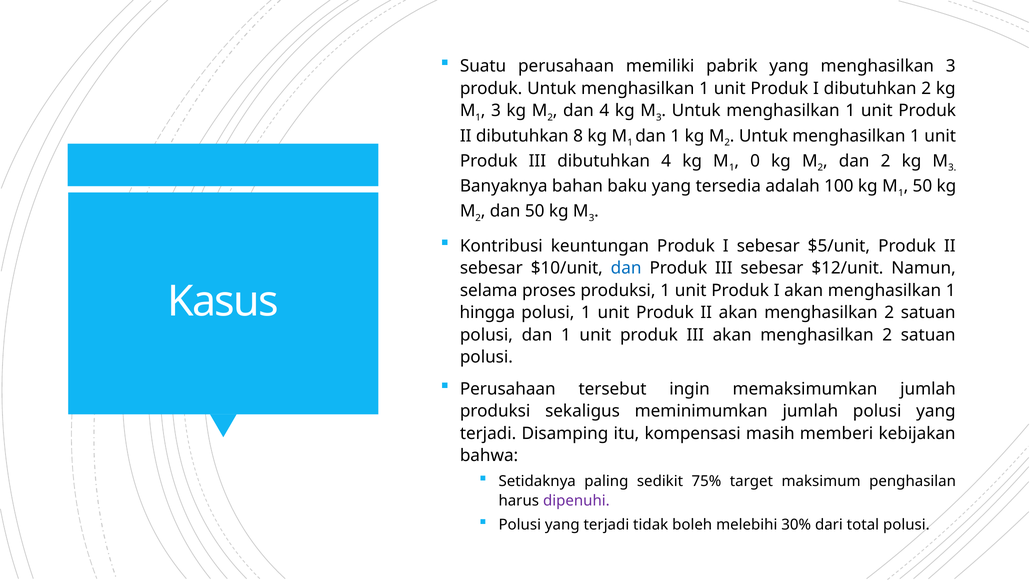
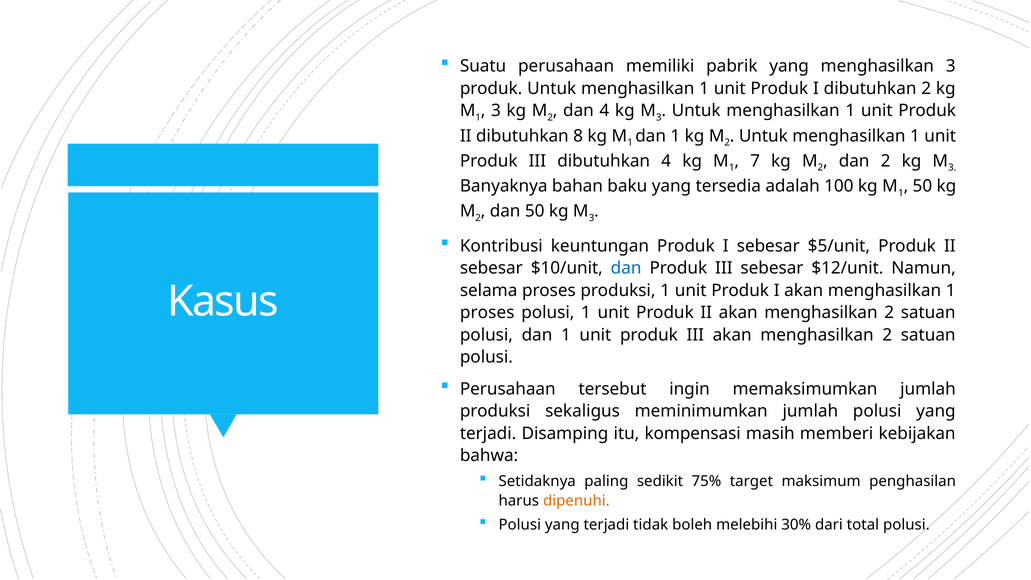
0: 0 -> 7
hingga at (487, 313): hingga -> proses
dipenuhi colour: purple -> orange
